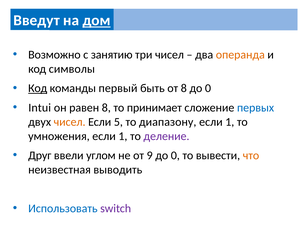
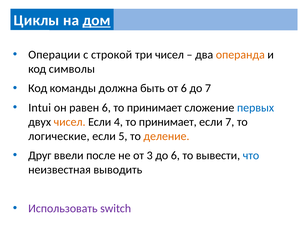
Введут: Введут -> Циклы
Возможно: Возможно -> Операции
занятию: занятию -> строкой
Код at (38, 88) underline: present -> none
первый: первый -> должна
от 8: 8 -> 6
0 at (208, 88): 0 -> 7
равен 8: 8 -> 6
5: 5 -> 4
диапазону at (168, 122): диапазону -> принимает
1 at (230, 122): 1 -> 7
умножения: умножения -> логические
1 at (123, 136): 1 -> 5
деление colour: purple -> orange
углом: углом -> после
9: 9 -> 3
0 at (175, 156): 0 -> 6
что colour: orange -> blue
Использовать colour: blue -> purple
